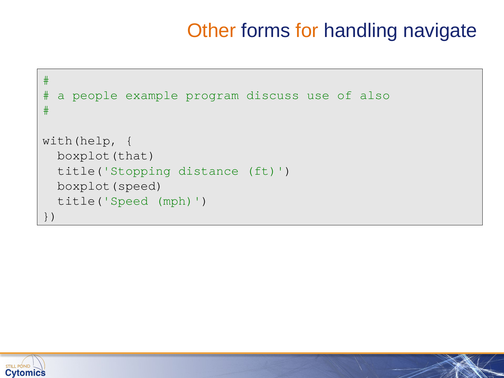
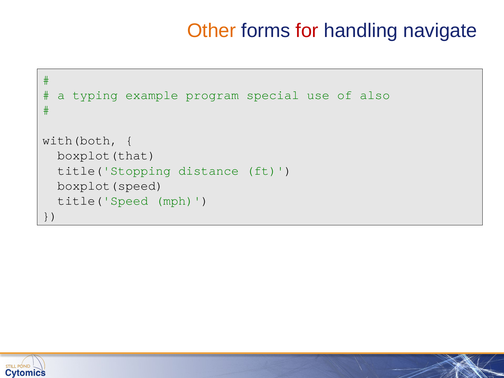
for colour: orange -> red
people: people -> typing
discuss: discuss -> special
with(help: with(help -> with(both
